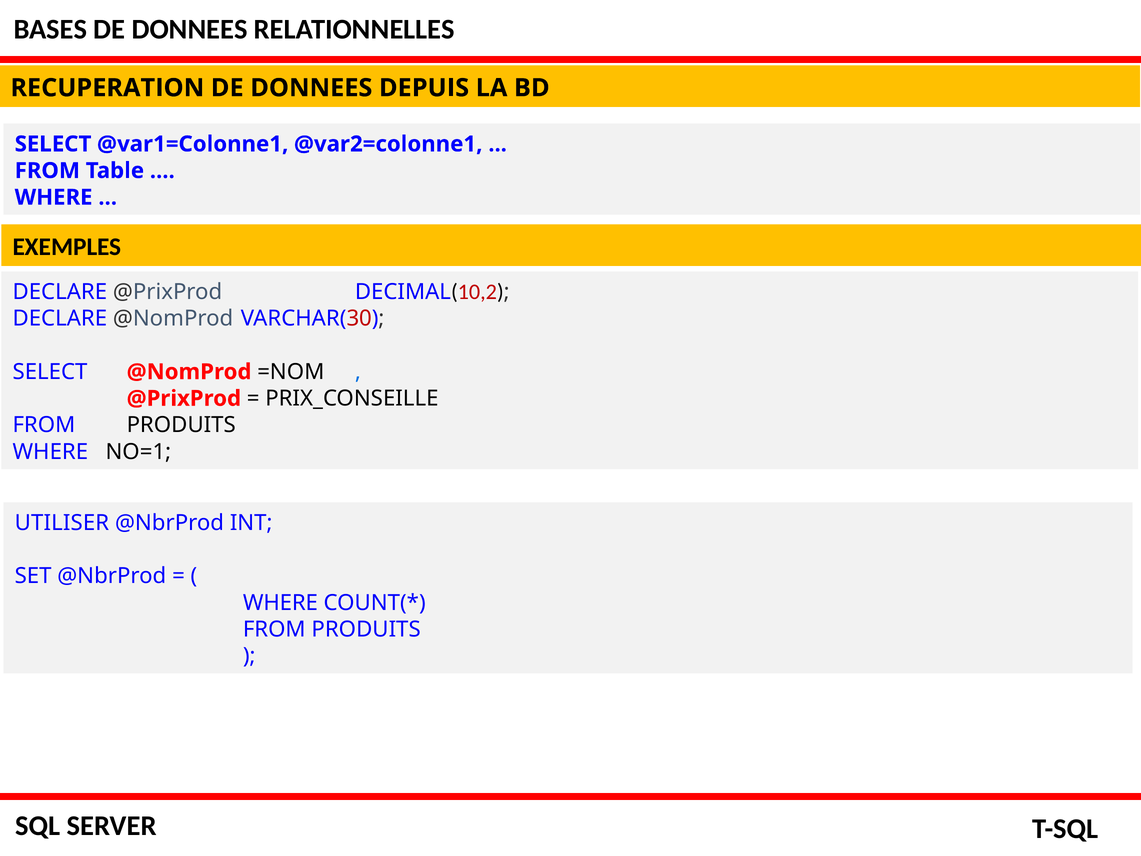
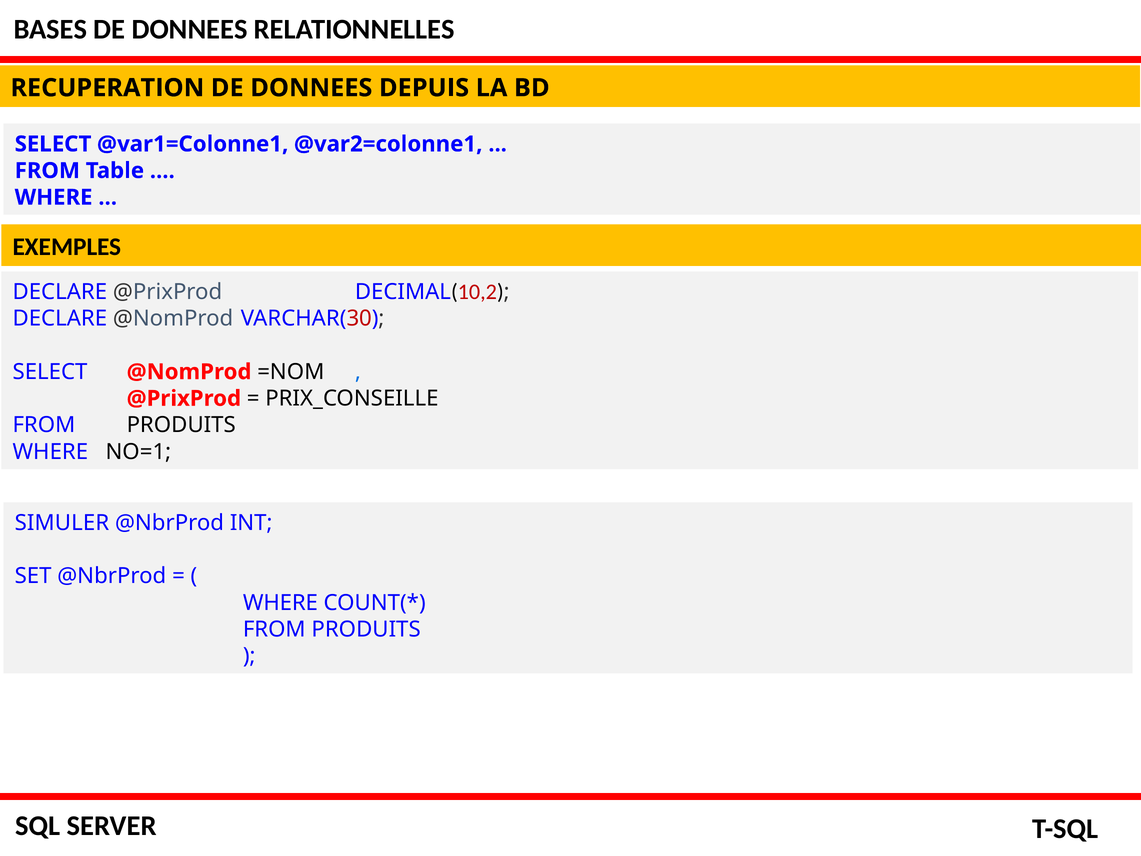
UTILISER: UTILISER -> SIMULER
